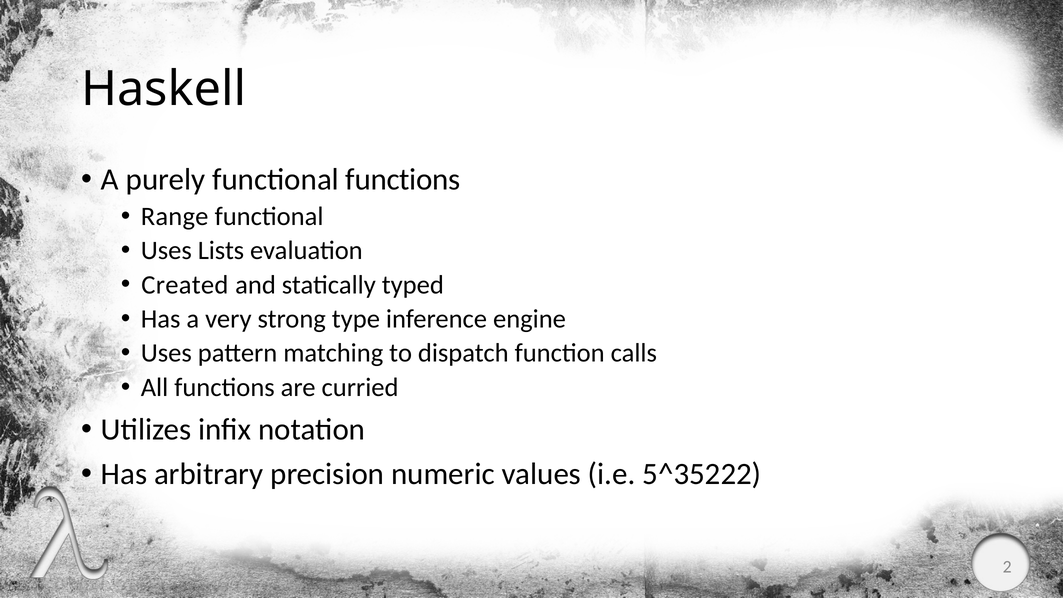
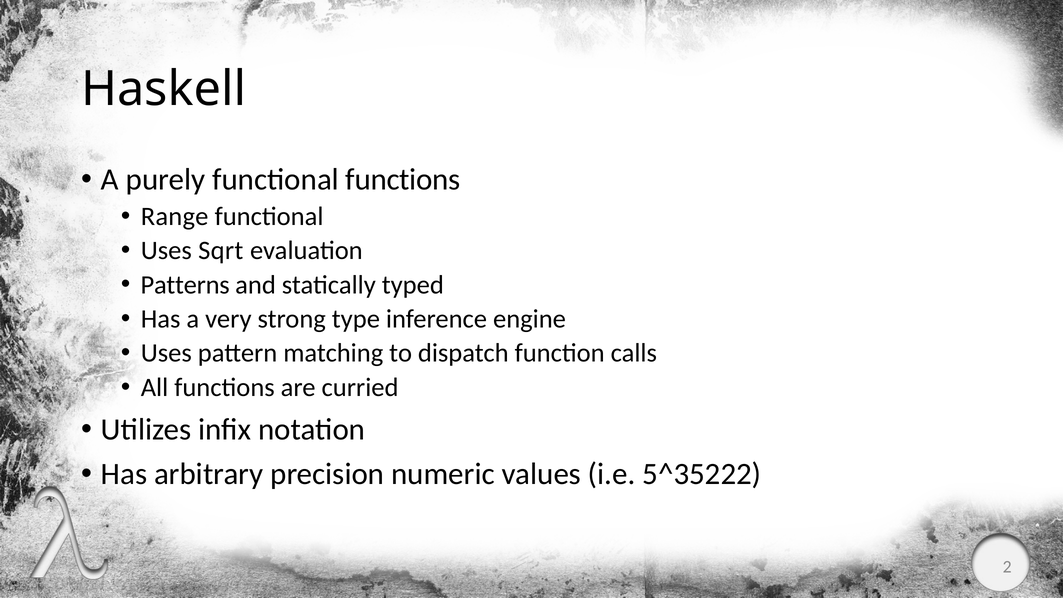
Lists: Lists -> Sqrt
Created: Created -> Patterns
